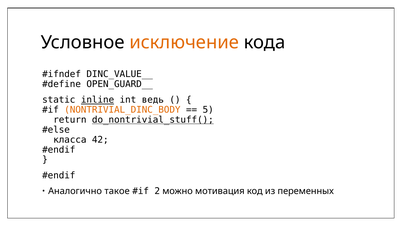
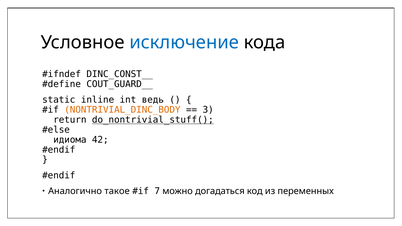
исключение colour: orange -> blue
DINC_VALUE__: DINC_VALUE__ -> DINC_CONST__
OPEN_GUARD__: OPEN_GUARD__ -> COUT_GUARD__
inline underline: present -> none
5: 5 -> 3
класса: класса -> идиома
2: 2 -> 7
мотивация: мотивация -> догадаться
